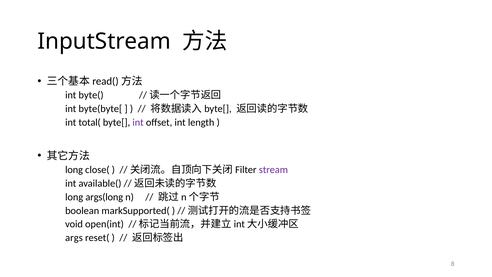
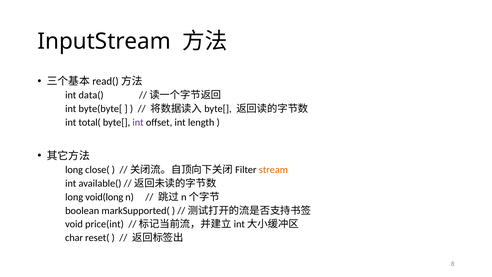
byte(: byte( -> data(
stream colour: purple -> orange
args(long: args(long -> void(long
open(int: open(int -> price(int
args: args -> char
